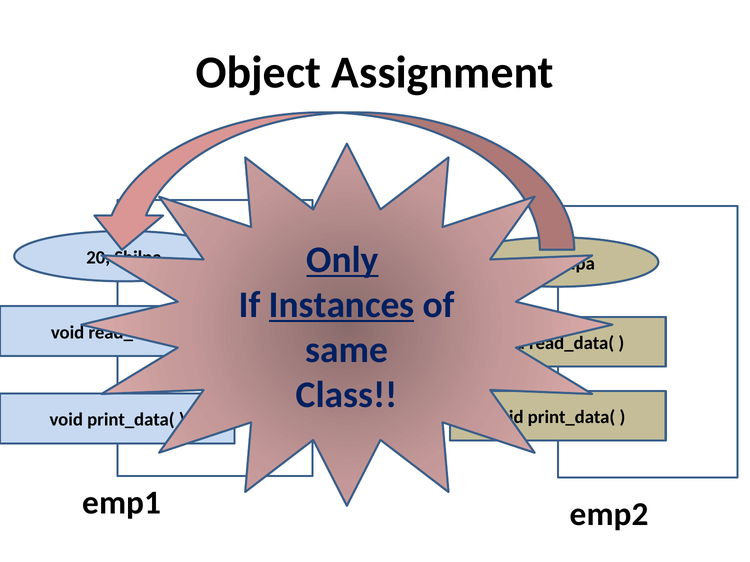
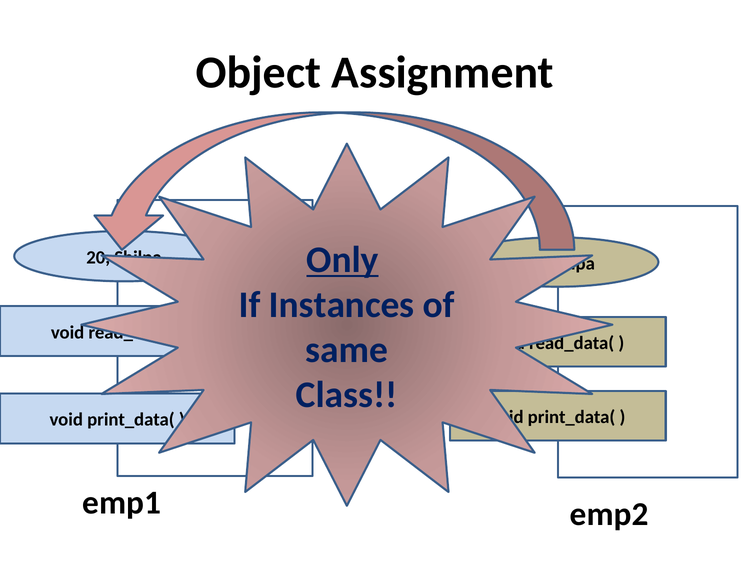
Instances underline: present -> none
